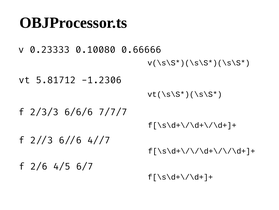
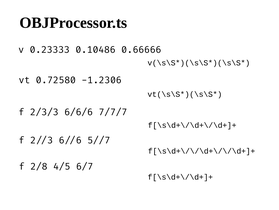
0.10080: 0.10080 -> 0.10486
5.81712: 5.81712 -> 0.72580
4//7: 4//7 -> 5//7
2/6: 2/6 -> 2/8
